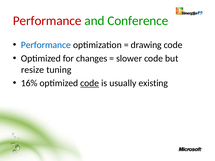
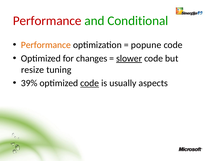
Conference: Conference -> Conditional
Performance at (46, 45) colour: blue -> orange
drawing: drawing -> popune
slower underline: none -> present
16%: 16% -> 39%
existing: existing -> aspects
